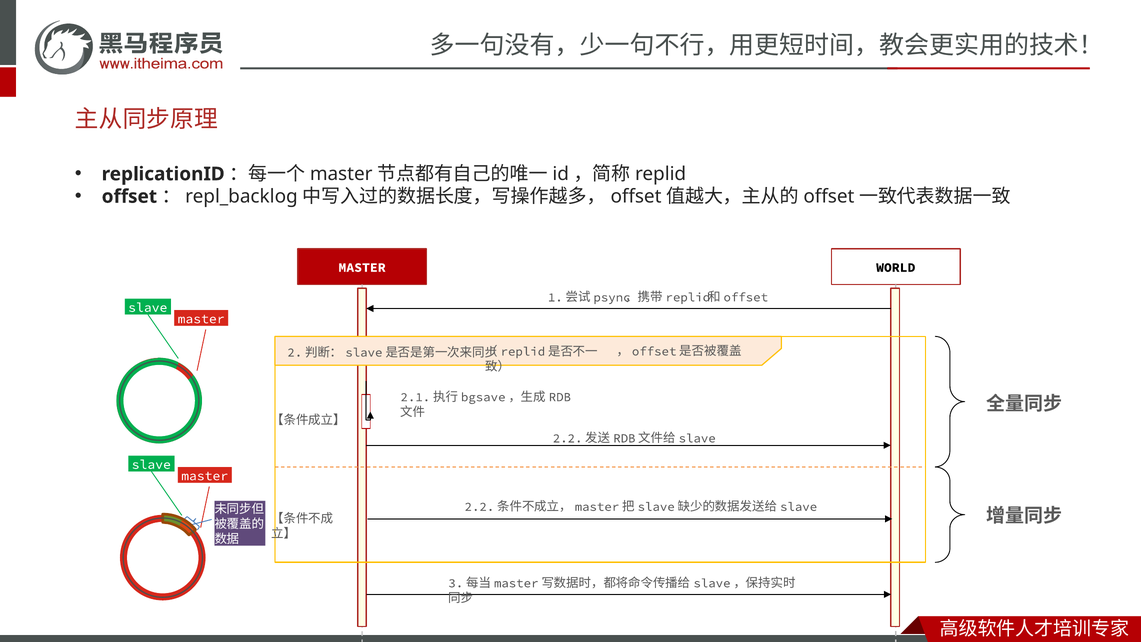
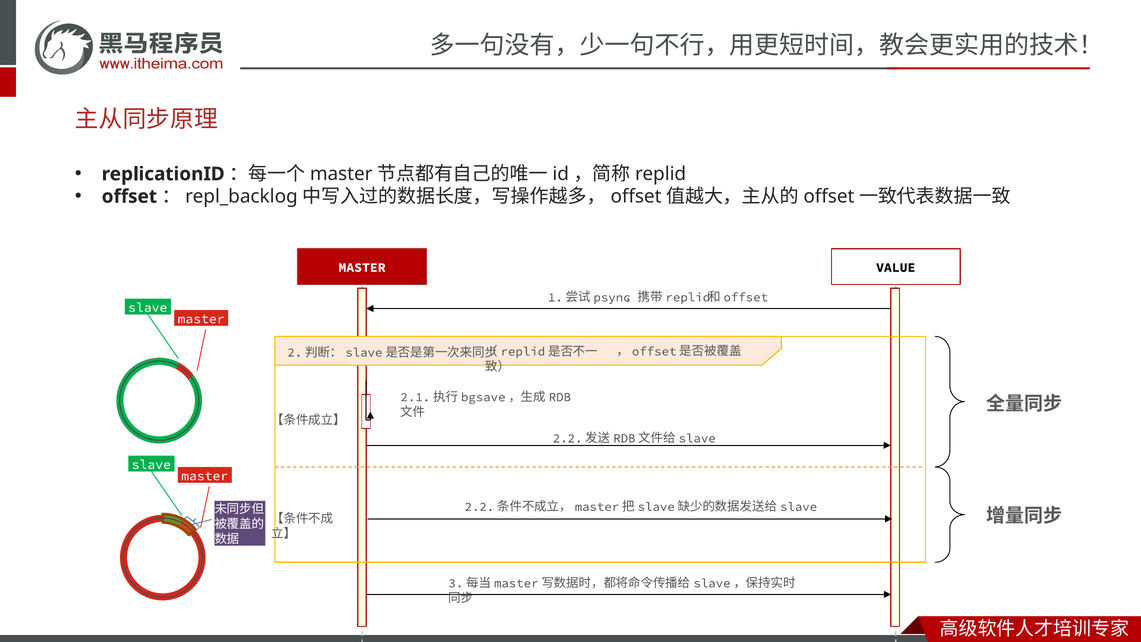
WORLD: WORLD -> VALUE
